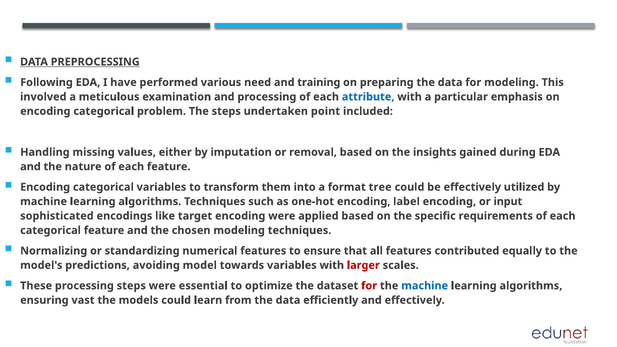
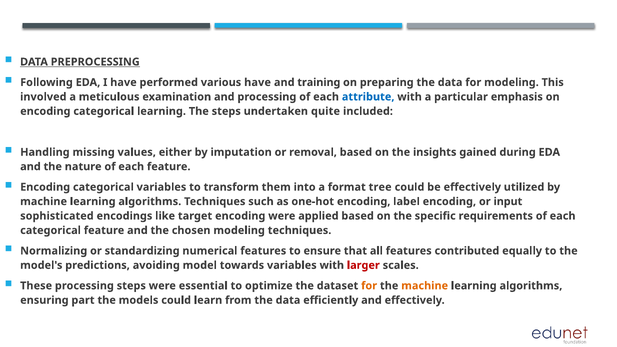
various need: need -> have
categorical problem: problem -> learning
point: point -> quite
for at (369, 286) colour: red -> orange
machine at (425, 286) colour: blue -> orange
vast: vast -> part
